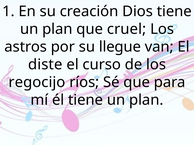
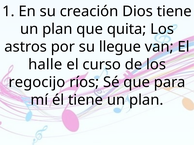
cruel: cruel -> quita
diste: diste -> halle
